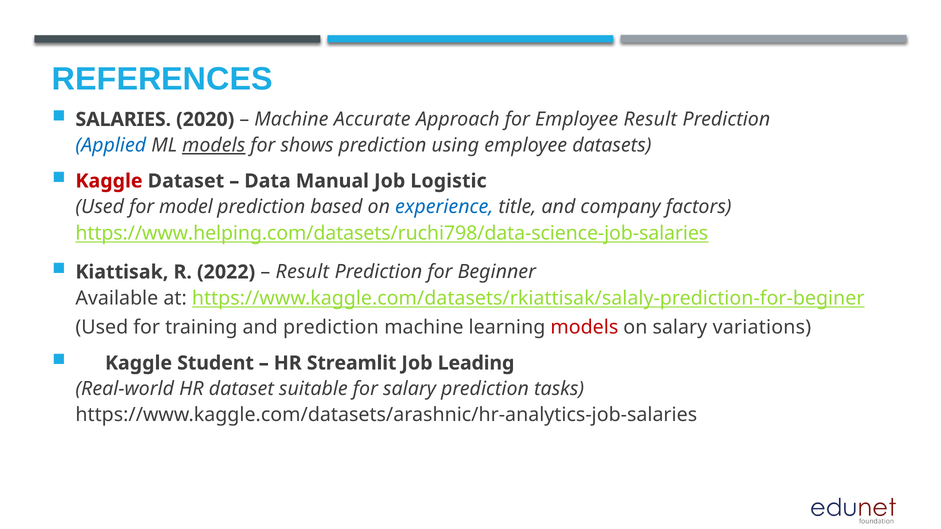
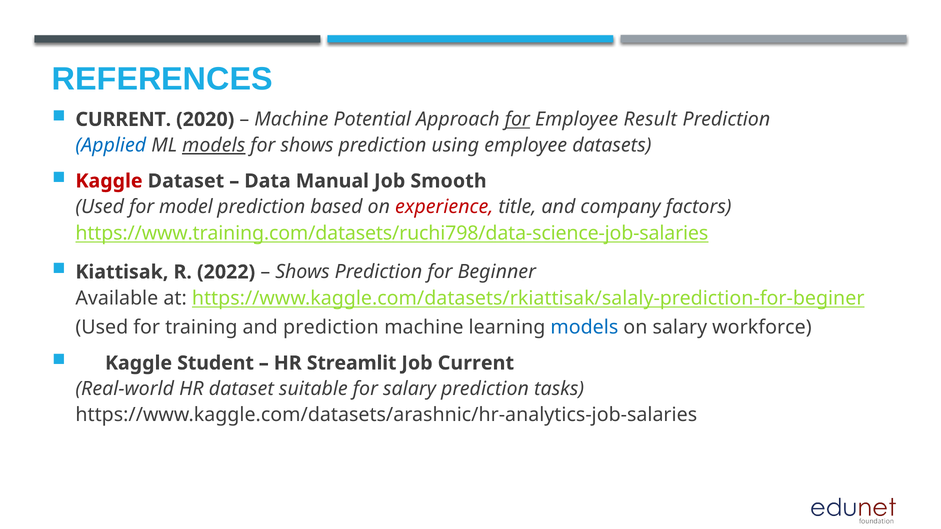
SALARIES at (123, 120): SALARIES -> CURRENT
Accurate: Accurate -> Potential
for at (517, 120) underline: none -> present
Logistic: Logistic -> Smooth
experience colour: blue -> red
https://www.helping.com/datasets/ruchi798/data-science-job-salaries: https://www.helping.com/datasets/ruchi798/data-science-job-salaries -> https://www.training.com/datasets/ruchi798/data-science-job-salaries
Result at (302, 272): Result -> Shows
models at (584, 328) colour: red -> blue
variations: variations -> workforce
Job Leading: Leading -> Current
